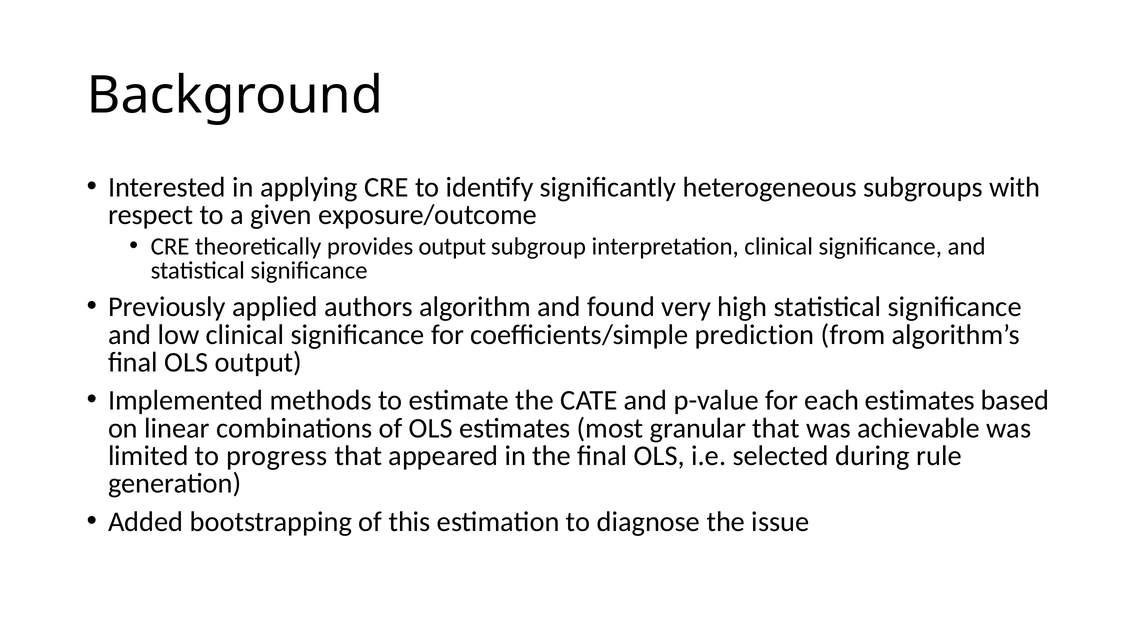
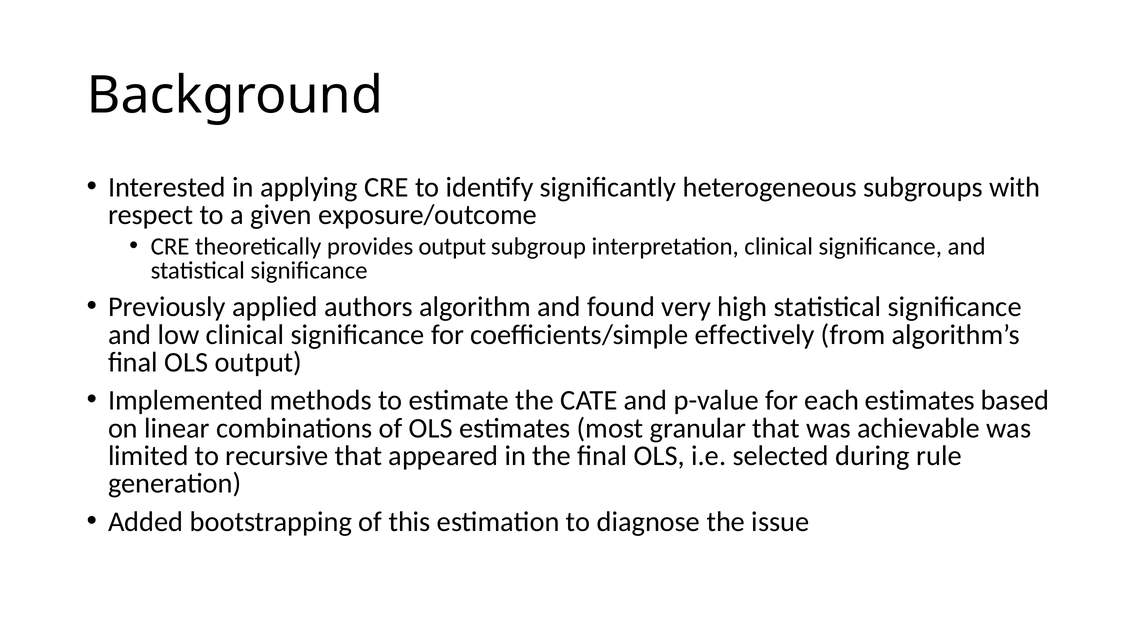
prediction: prediction -> effectively
progress: progress -> recursive
